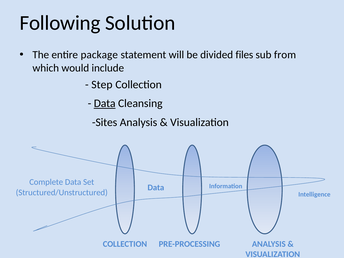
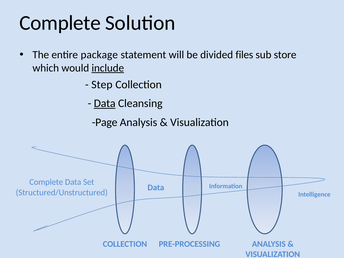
Following at (60, 23): Following -> Complete
from: from -> store
include underline: none -> present
Sites: Sites -> Page
